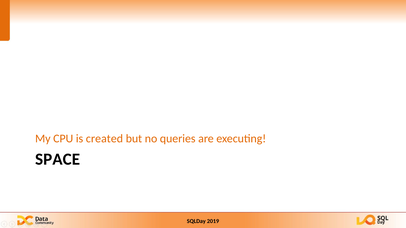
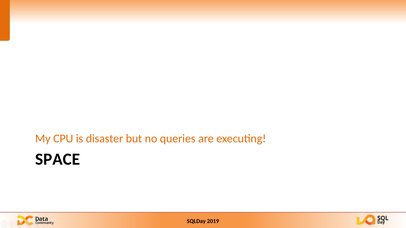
created: created -> disaster
